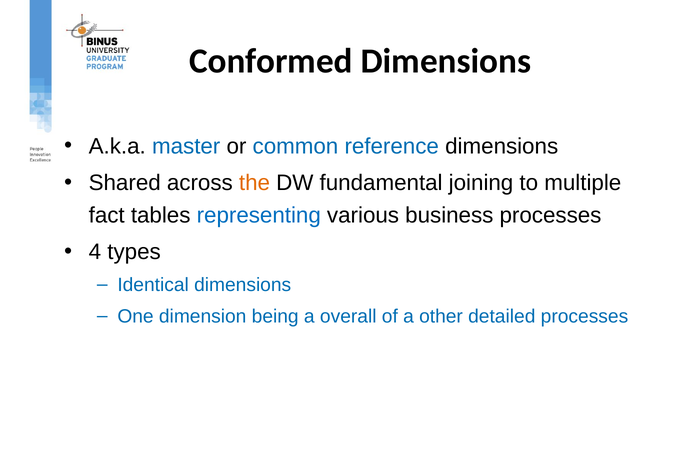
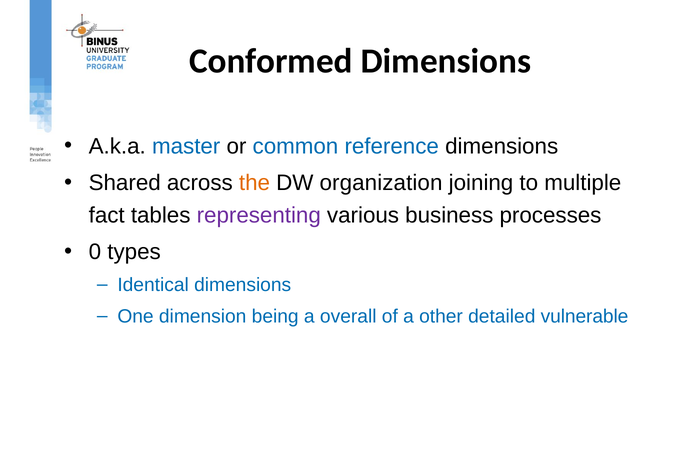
fundamental: fundamental -> organization
representing colour: blue -> purple
4: 4 -> 0
detailed processes: processes -> vulnerable
